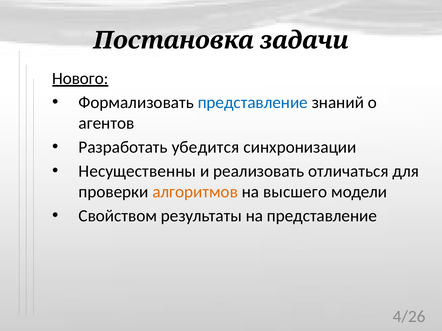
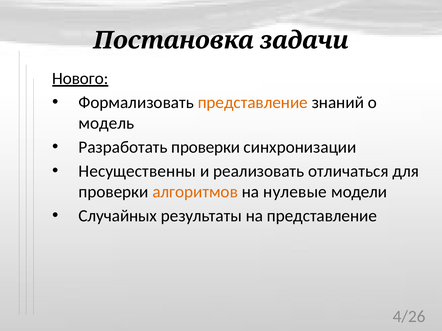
представление at (253, 103) colour: blue -> orange
агентов: агентов -> модель
Разработать убедится: убедится -> проверки
высшего: высшего -> нулевые
Свойством: Свойством -> Случайных
